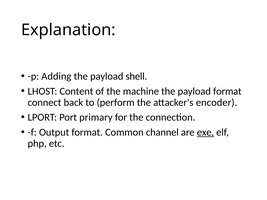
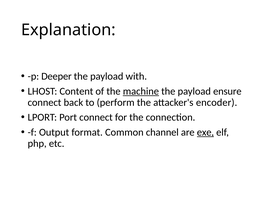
Adding: Adding -> Deeper
shell: shell -> with
machine underline: none -> present
payload format: format -> ensure
Port primary: primary -> connect
